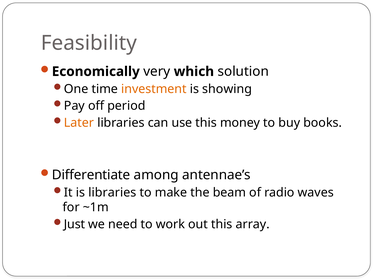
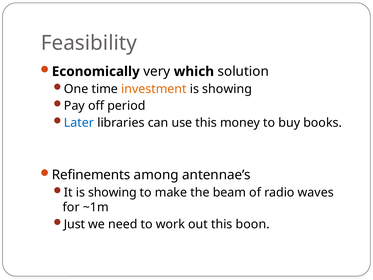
Later colour: orange -> blue
Differentiate: Differentiate -> Refinements
It is libraries: libraries -> showing
array: array -> boon
